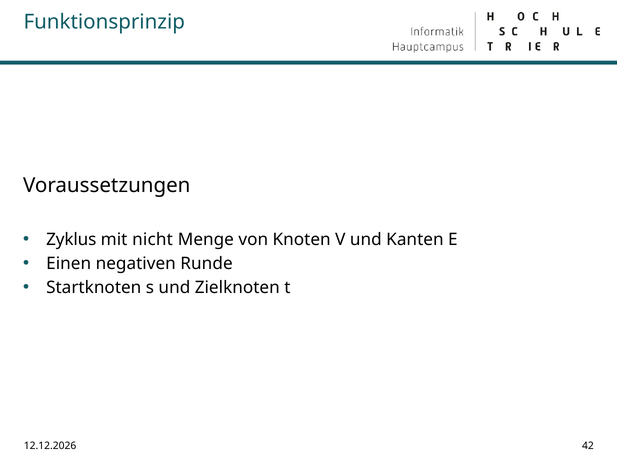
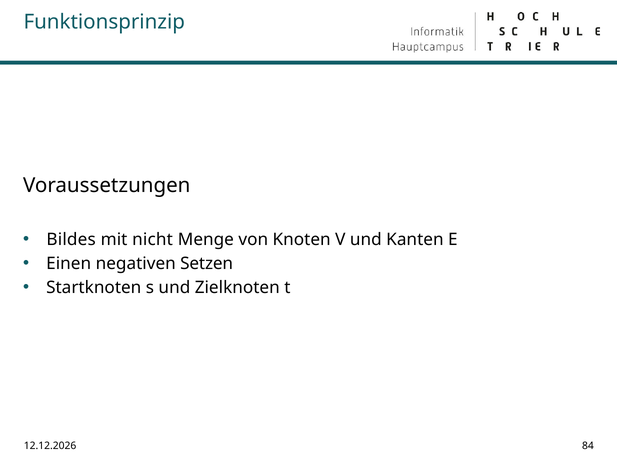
Zyklus: Zyklus -> Bildes
Runde: Runde -> Setzen
42: 42 -> 84
